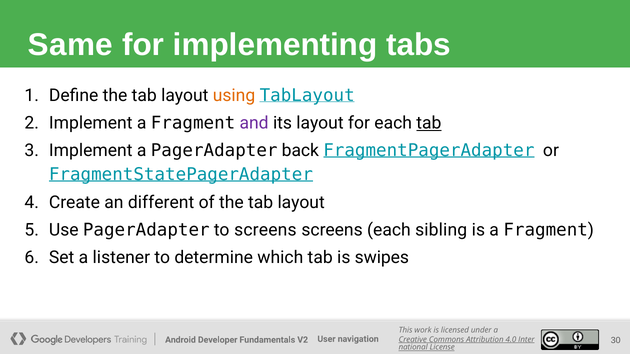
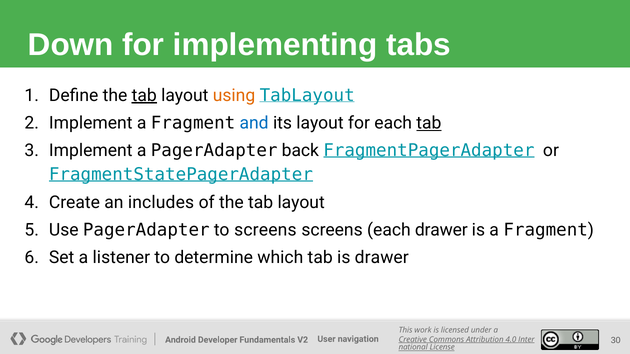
Same: Same -> Down
tab at (144, 95) underline: none -> present
and colour: purple -> blue
different: different -> includes
each sibling: sibling -> drawer
is swipes: swipes -> drawer
